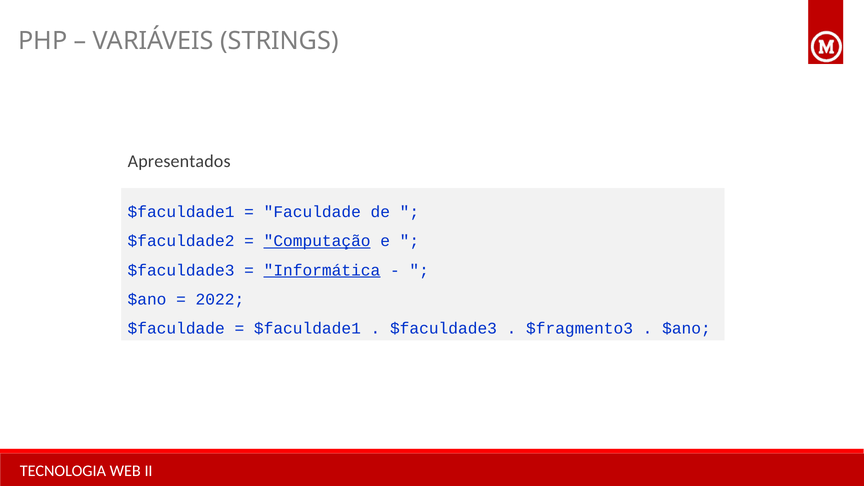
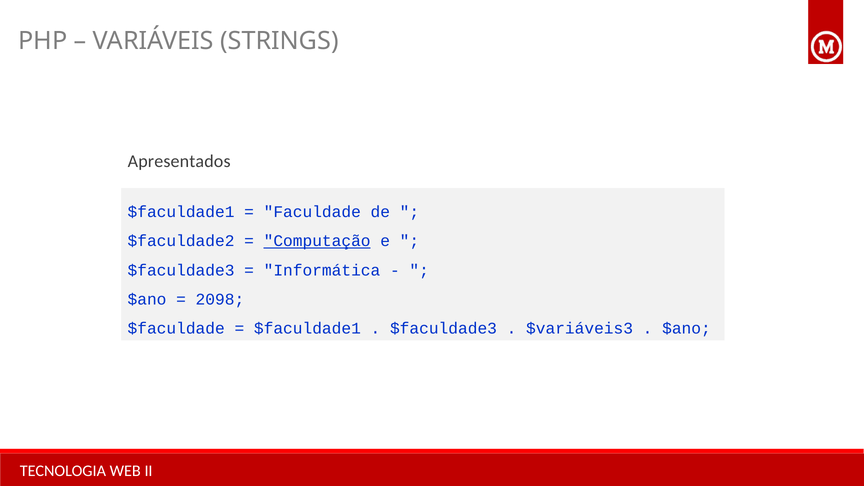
Informática underline: present -> none
2022: 2022 -> 2098
$fragmento3: $fragmento3 -> $variáveis3
